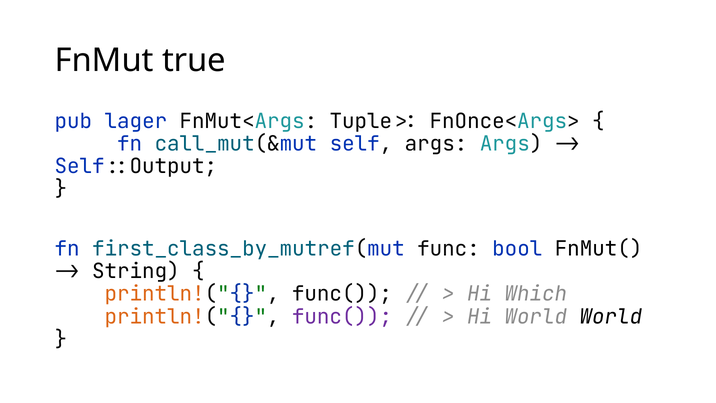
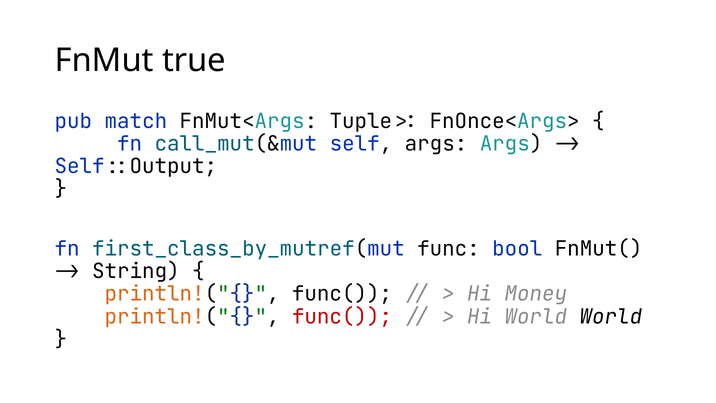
lager: lager -> match
Which: Which -> Money
func( at (342, 316) colour: purple -> red
